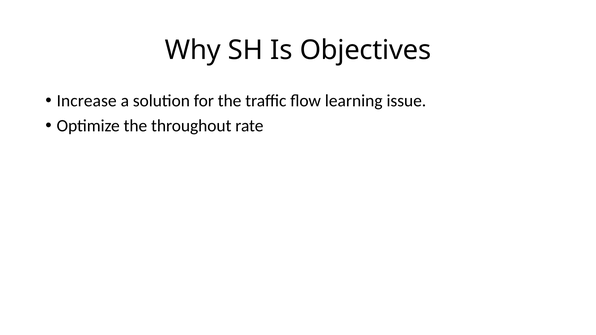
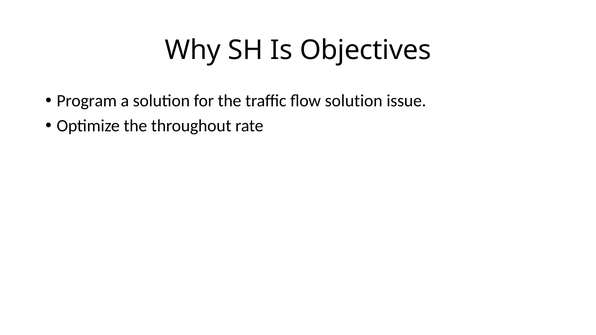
Increase: Increase -> Program
flow learning: learning -> solution
